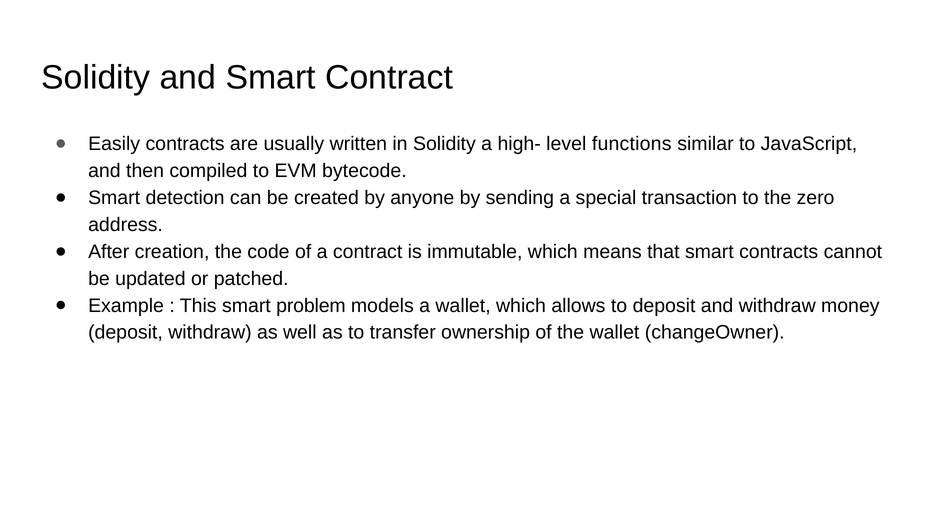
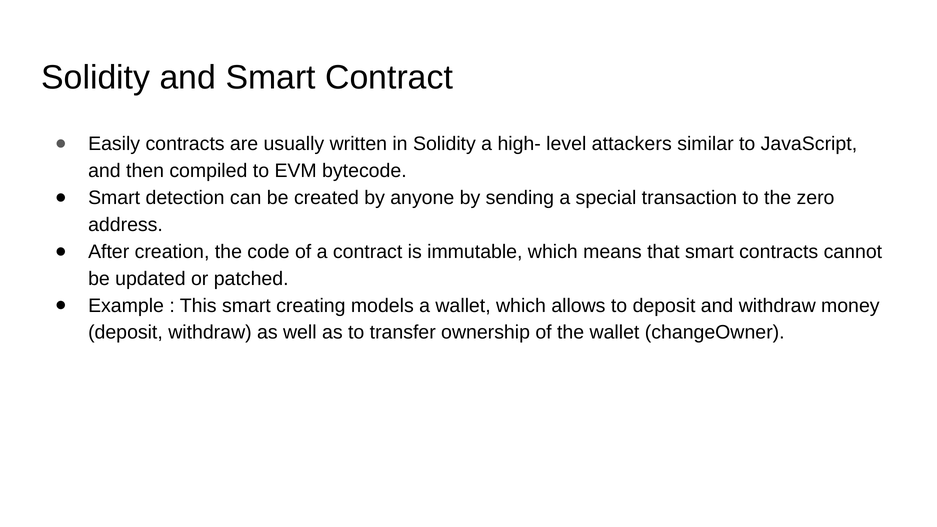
functions: functions -> attackers
problem: problem -> creating
